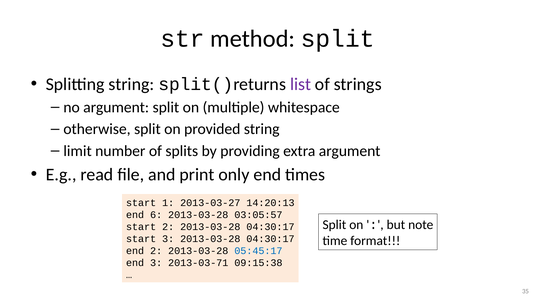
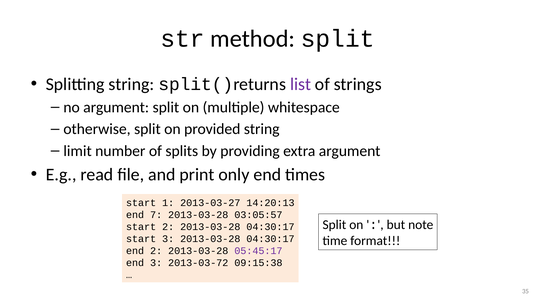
6: 6 -> 7
05:45:17 colour: blue -> purple
2013-03-71: 2013-03-71 -> 2013-03-72
